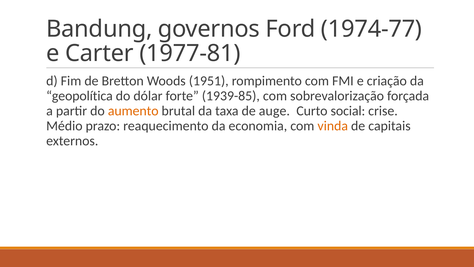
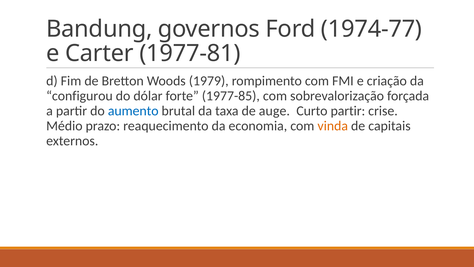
1951: 1951 -> 1979
geopolítica: geopolítica -> configurou
1939-85: 1939-85 -> 1977-85
aumento colour: orange -> blue
Curto social: social -> partir
